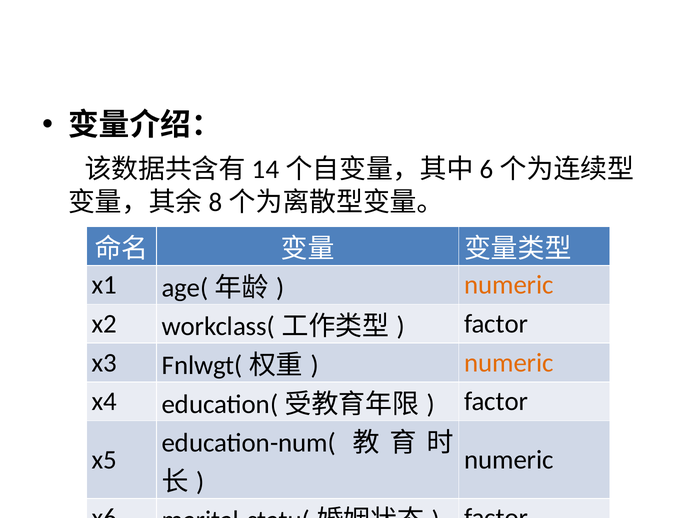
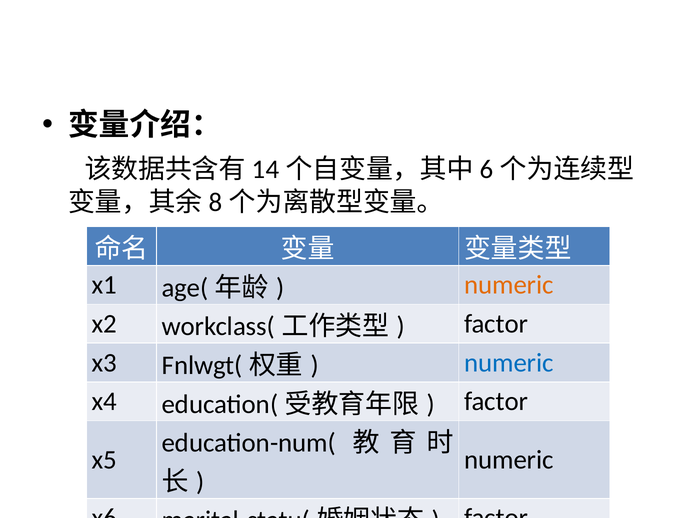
numeric at (509, 363) colour: orange -> blue
